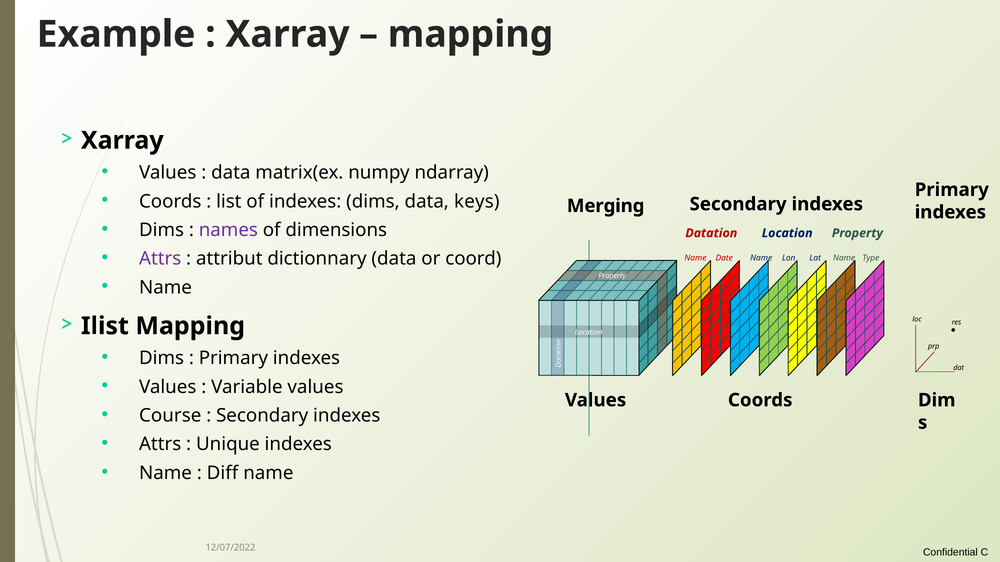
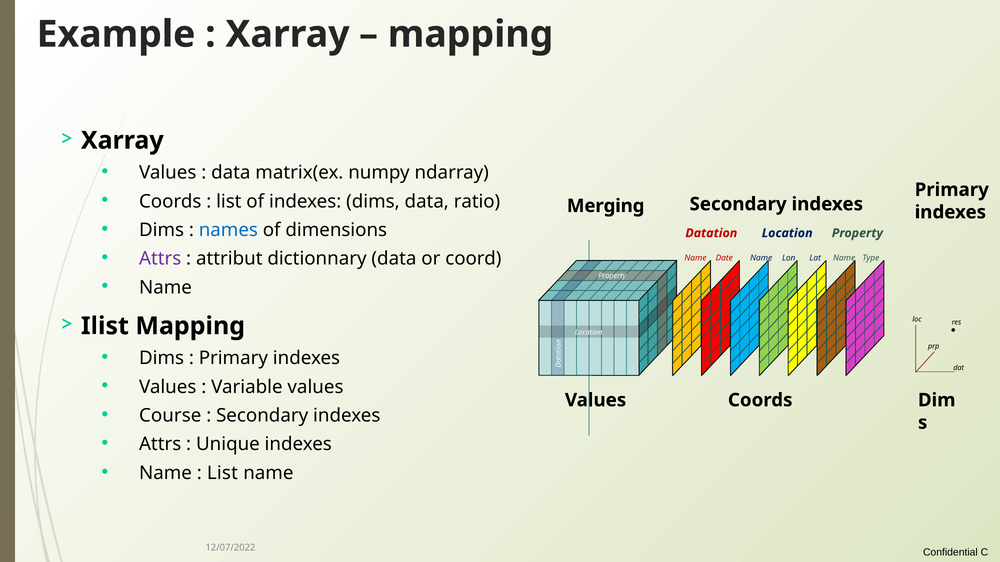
keys: keys -> ratio
names colour: purple -> blue
Diff at (222, 473): Diff -> List
